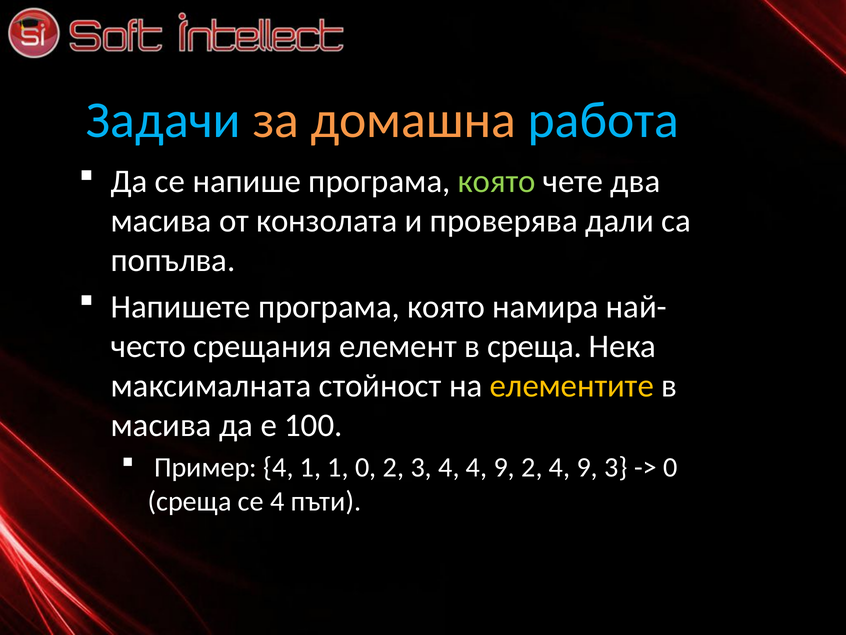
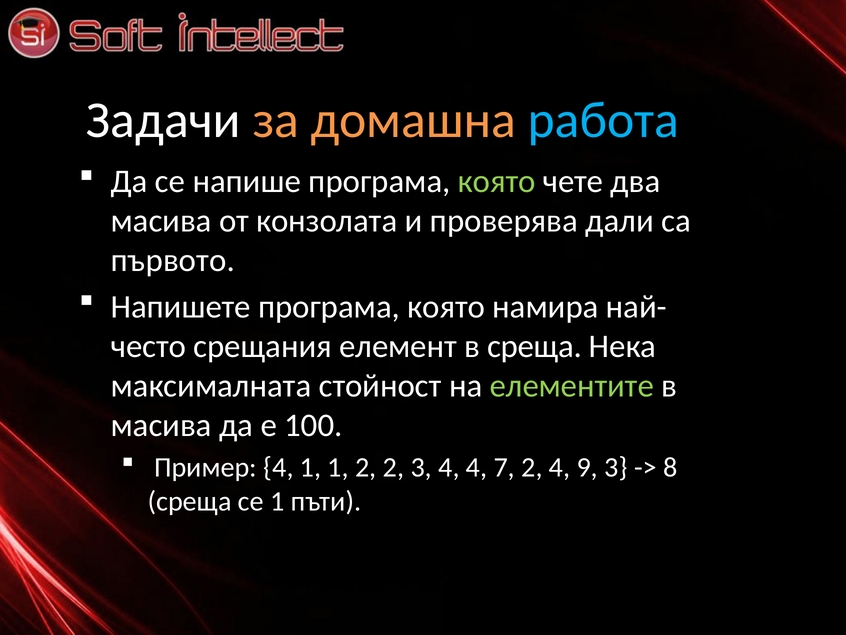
Задачи colour: light blue -> white
попълва: попълва -> първото
елементите colour: yellow -> light green
1 0: 0 -> 2
4 4 9: 9 -> 7
0 at (670, 467): 0 -> 8
се 4: 4 -> 1
